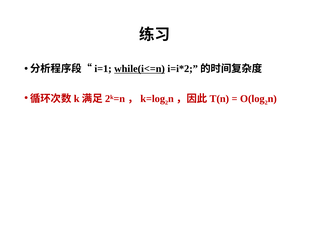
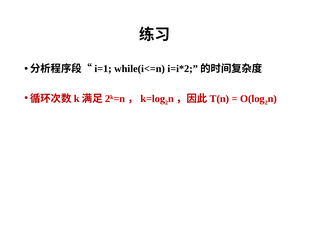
while(i<=n underline: present -> none
